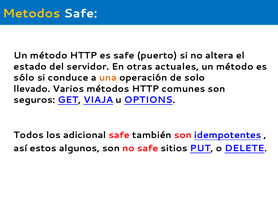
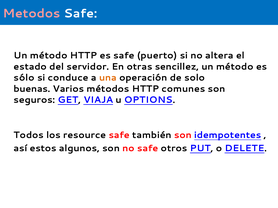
Metodos colour: yellow -> pink
actuales: actuales -> sencillez
llevado: llevado -> buenas
adicional: adicional -> resource
sitios: sitios -> otros
